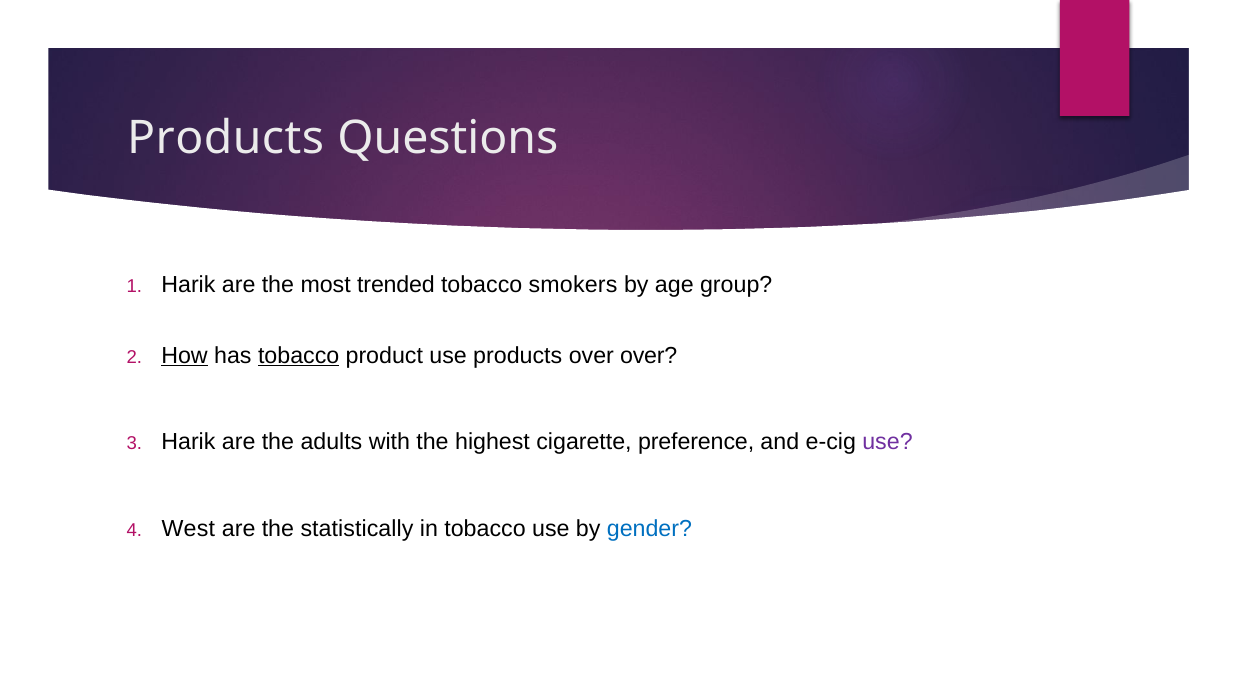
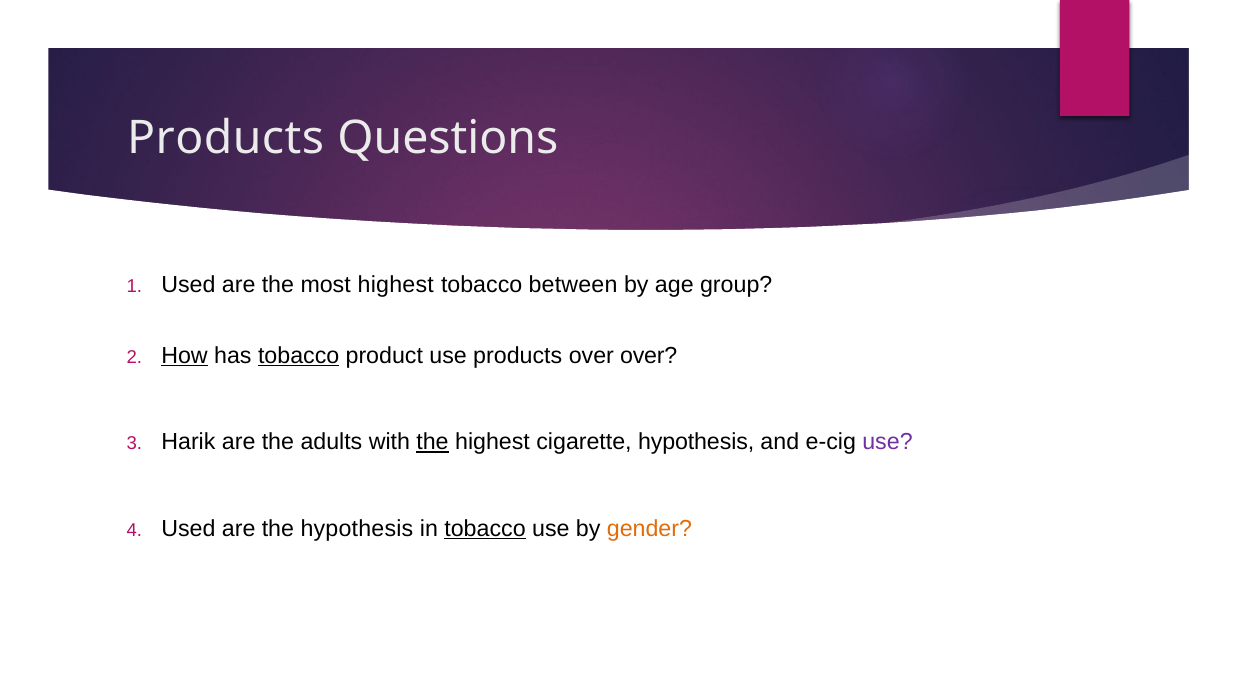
Harik at (188, 285): Harik -> Used
most trended: trended -> highest
smokers: smokers -> between
the at (433, 442) underline: none -> present
cigarette preference: preference -> hypothesis
West at (188, 529): West -> Used
the statistically: statistically -> hypothesis
tobacco at (485, 529) underline: none -> present
gender colour: blue -> orange
